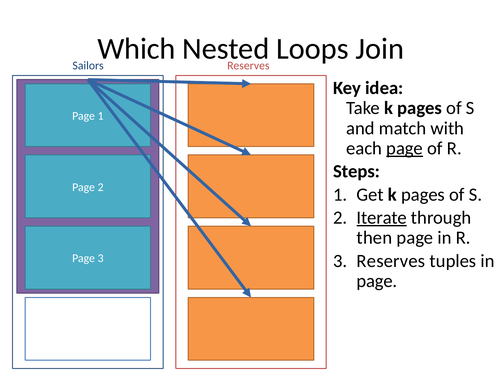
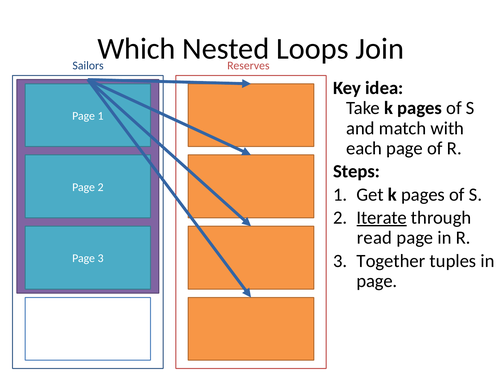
page at (405, 148) underline: present -> none
then: then -> read
3 Reserves: Reserves -> Together
